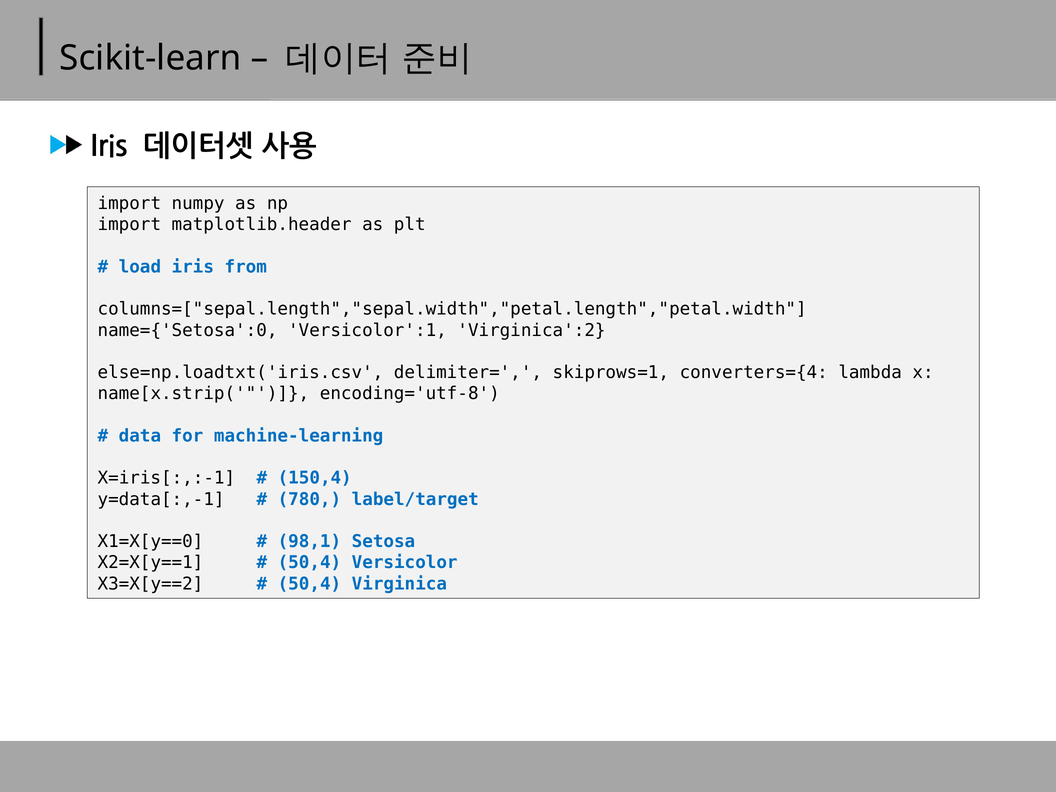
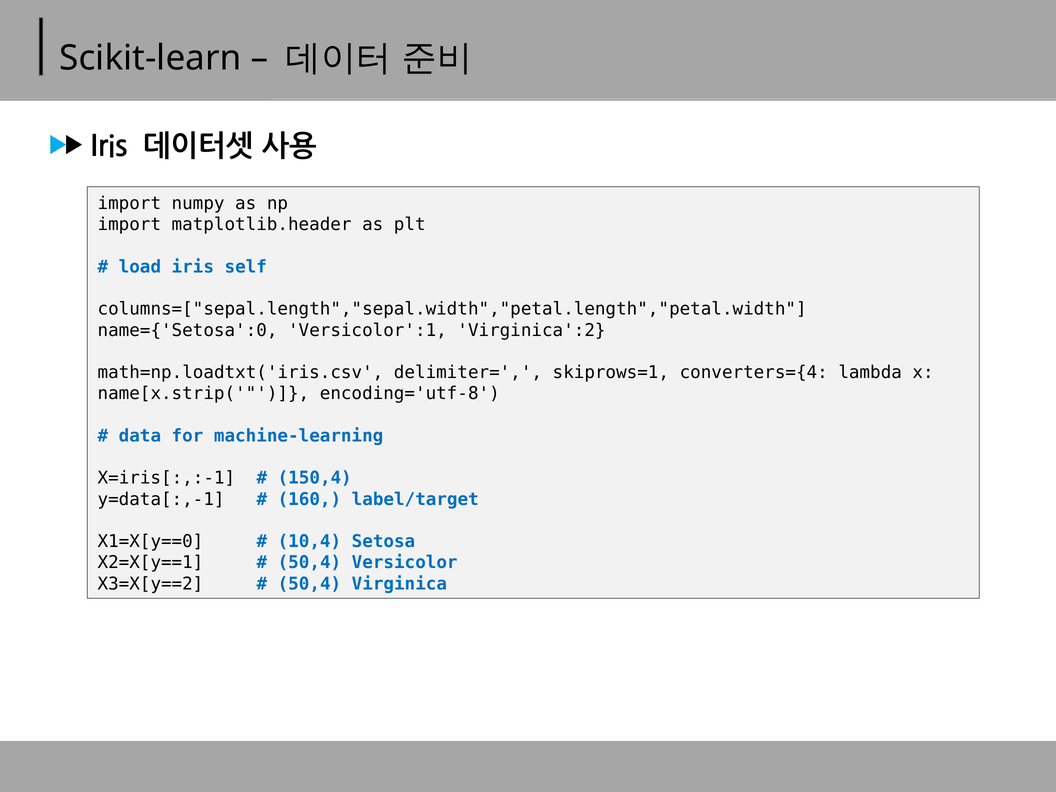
from: from -> self
else=np.loadtxt('iris.csv: else=np.loadtxt('iris.csv -> math=np.loadtxt('iris.csv
780: 780 -> 160
98,1: 98,1 -> 10,4
